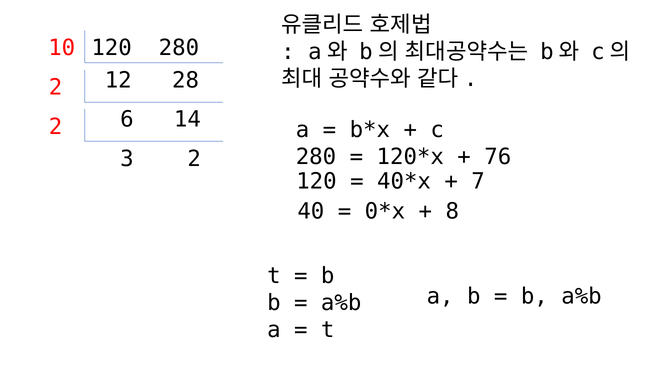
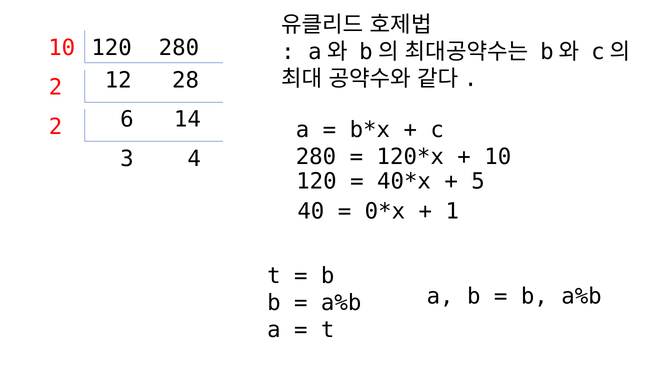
76 at (498, 157): 76 -> 10
3 2: 2 -> 4
7: 7 -> 5
8: 8 -> 1
